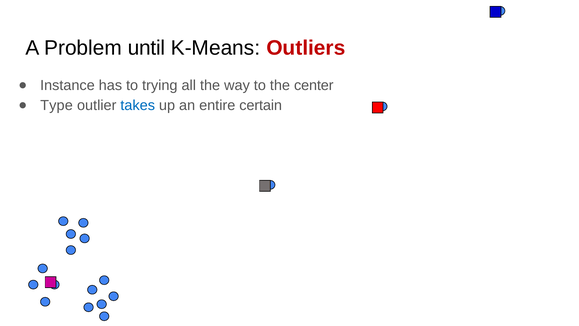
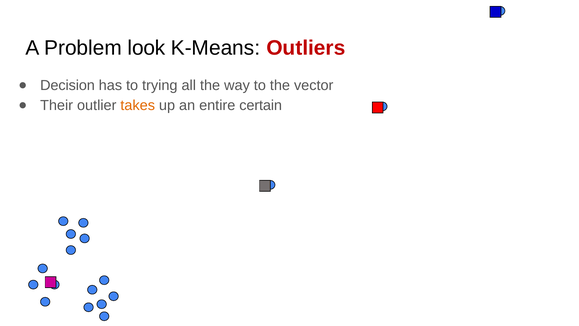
until: until -> look
Instance: Instance -> Decision
center: center -> vector
Type: Type -> Their
takes colour: blue -> orange
